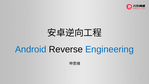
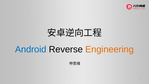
Engineering colour: blue -> orange
